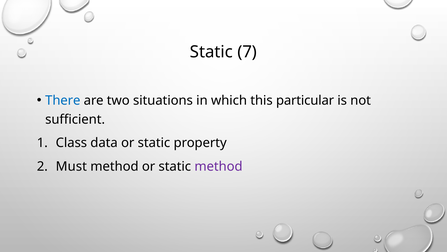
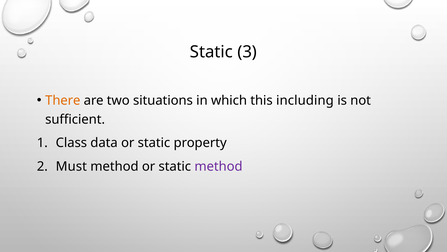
7: 7 -> 3
There colour: blue -> orange
particular: particular -> including
